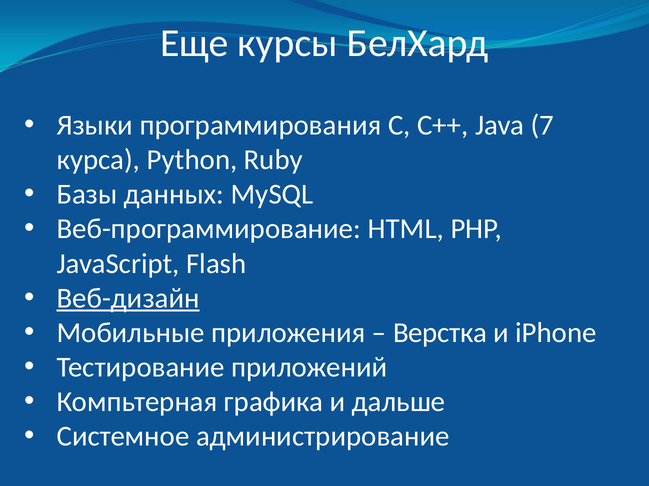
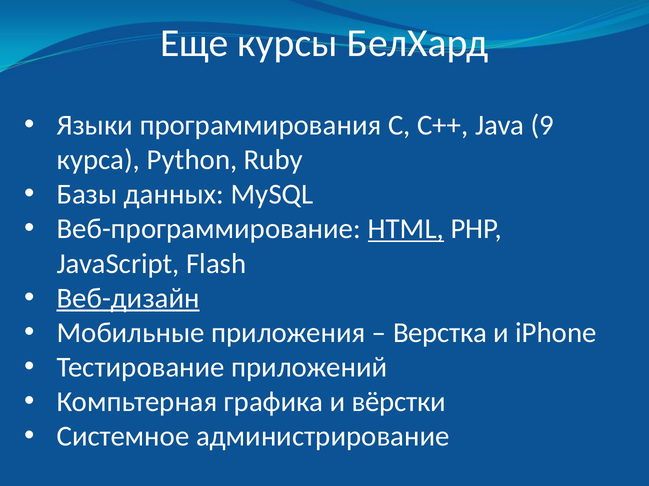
7: 7 -> 9
HTML underline: none -> present
дальше: дальше -> вёрстки
